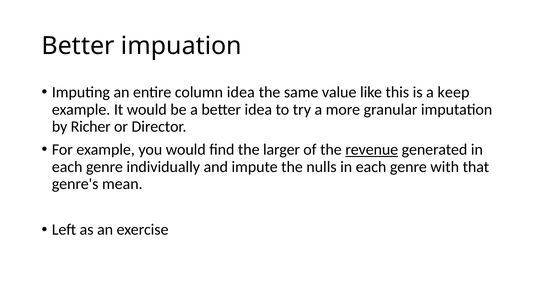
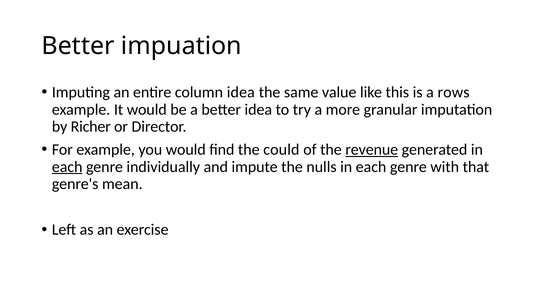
keep: keep -> rows
larger: larger -> could
each at (67, 167) underline: none -> present
